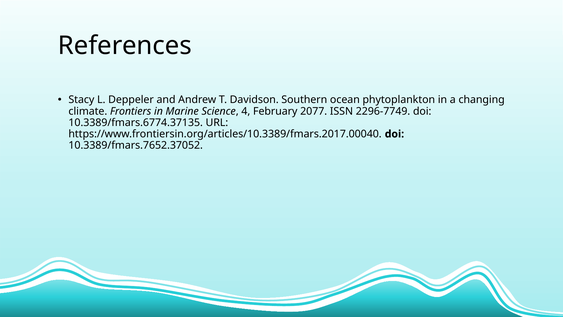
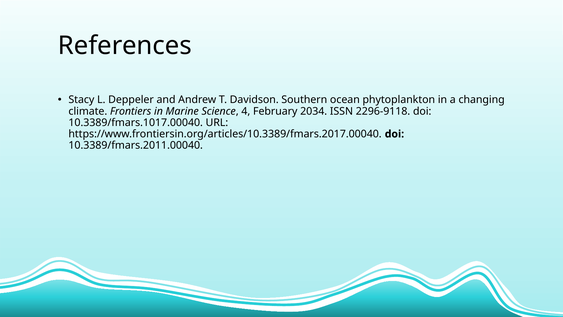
2077: 2077 -> 2034
2296-7749: 2296-7749 -> 2296-9118
10.3389/fmars.6774.37135: 10.3389/fmars.6774.37135 -> 10.3389/fmars.1017.00040
10.3389/fmars.7652.37052: 10.3389/fmars.7652.37052 -> 10.3389/fmars.2011.00040
